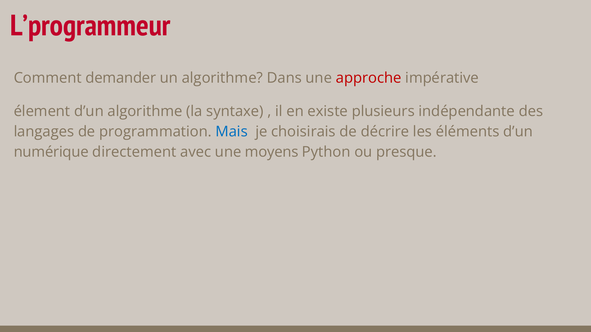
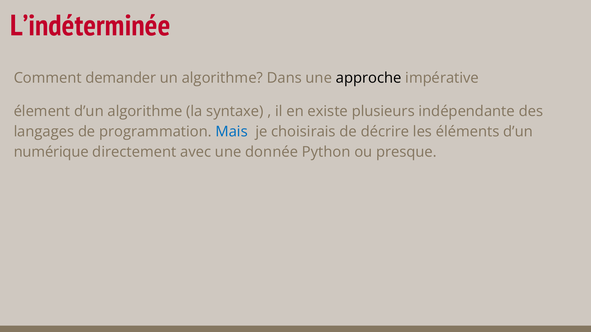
L’programmeur: L’programmeur -> L’indéterminée
approche colour: red -> black
moyens: moyens -> donnée
